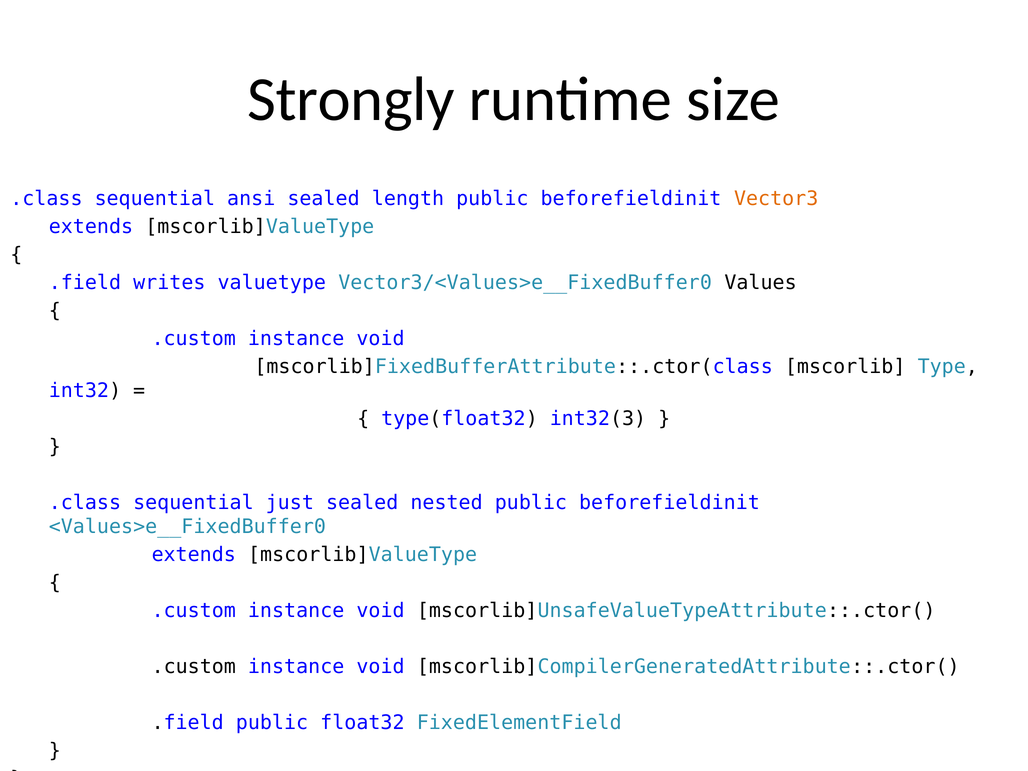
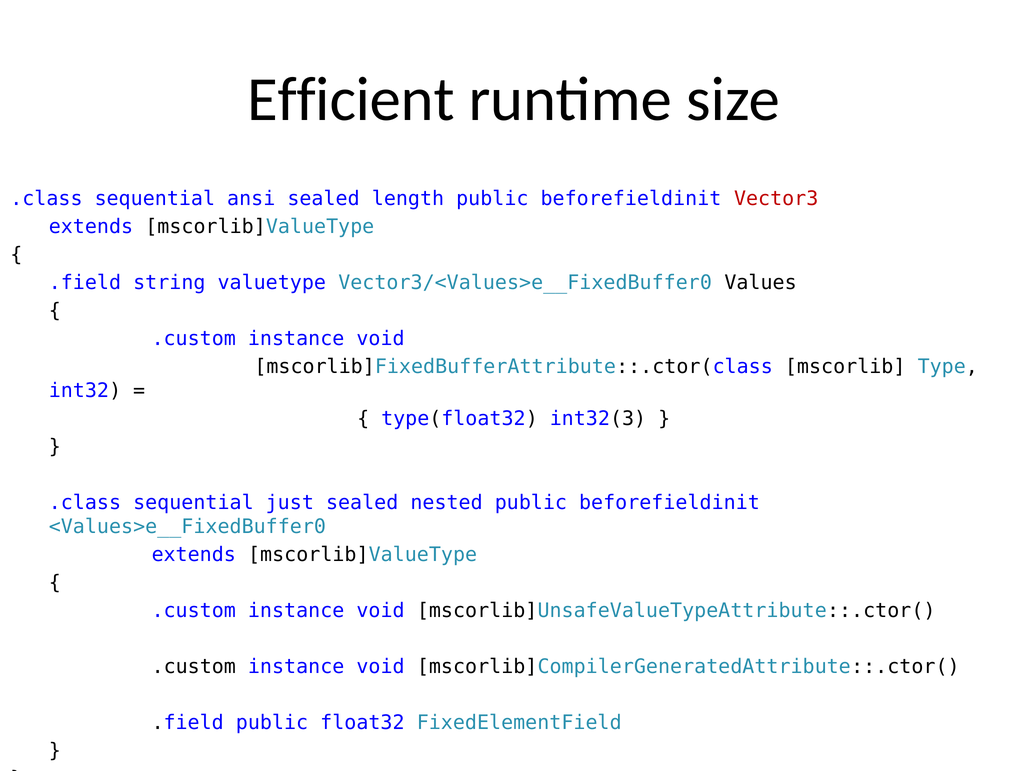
Strongly: Strongly -> Efficient
Vector3 colour: orange -> red
writes: writes -> string
